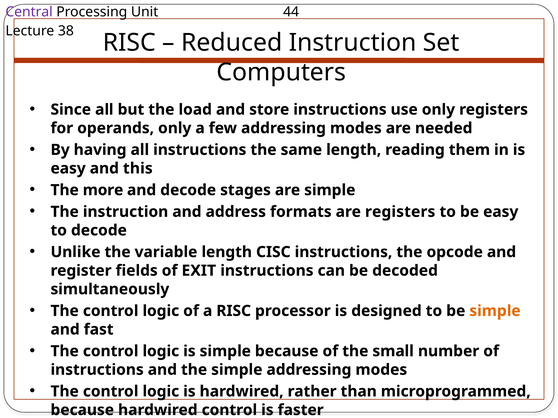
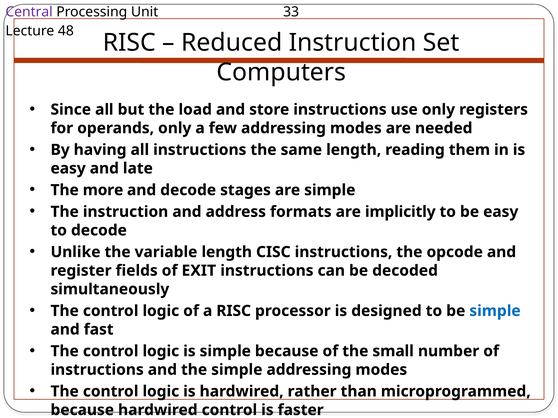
44: 44 -> 33
38: 38 -> 48
this: this -> late
are registers: registers -> implicitly
simple at (495, 311) colour: orange -> blue
